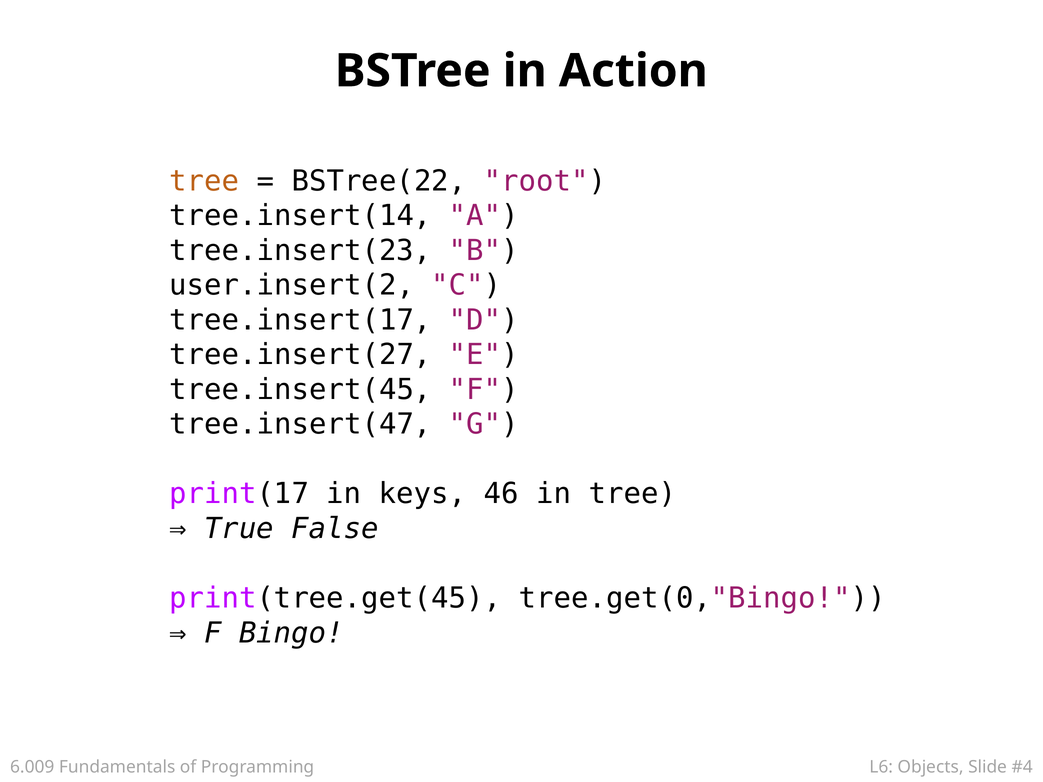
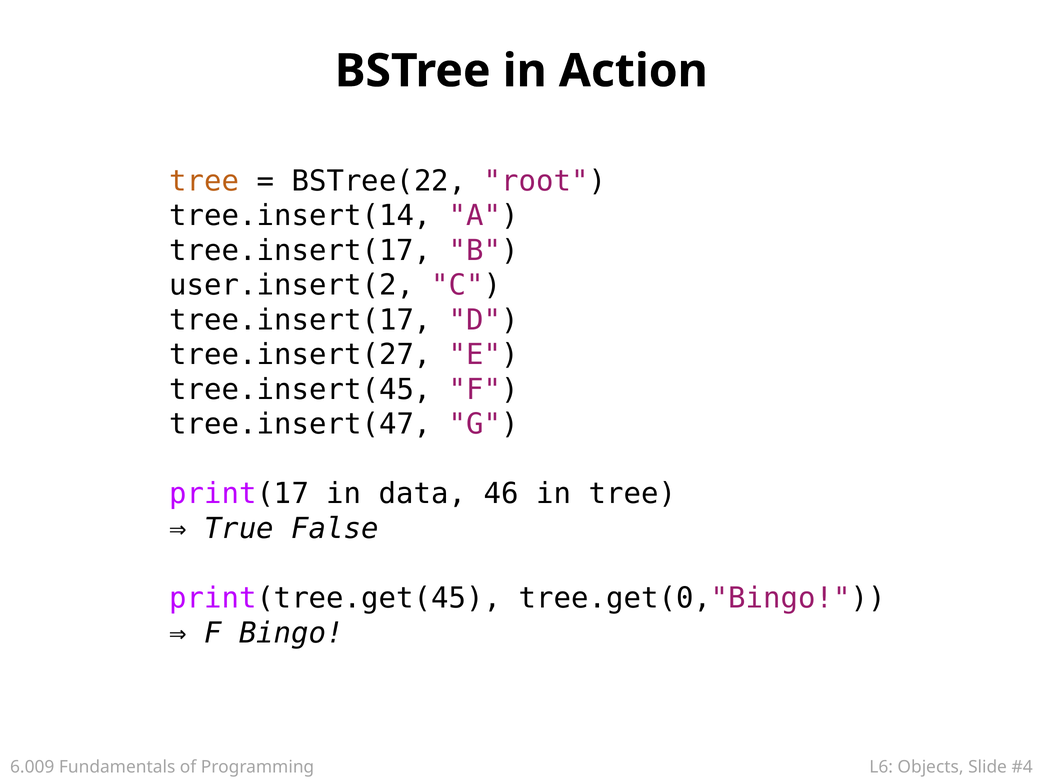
tree.insert(23 at (300, 251): tree.insert(23 -> tree.insert(17
keys: keys -> data
